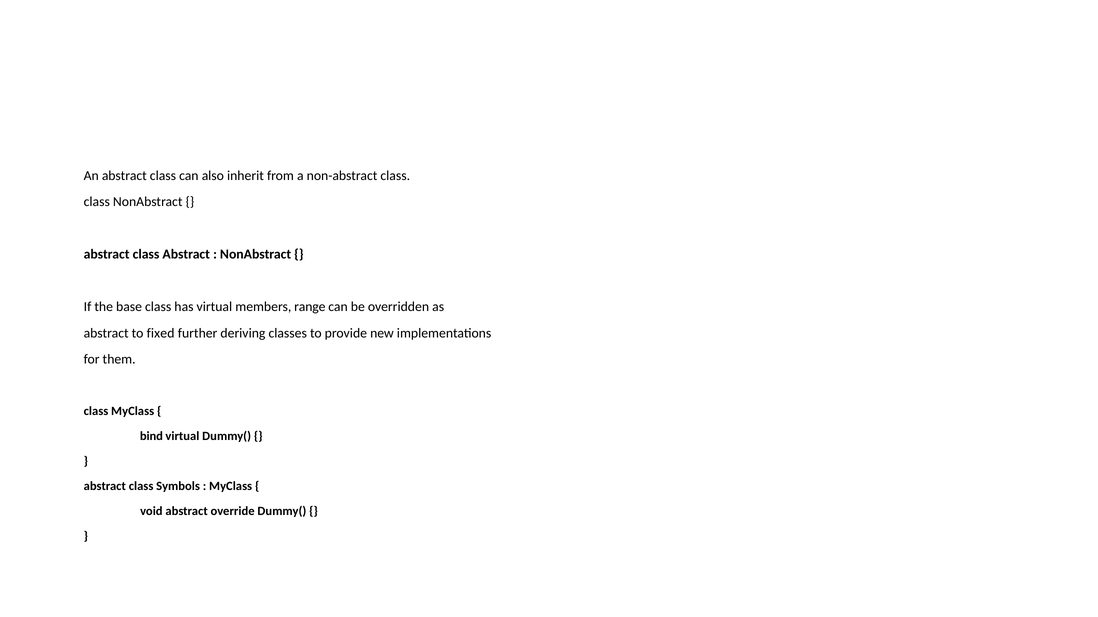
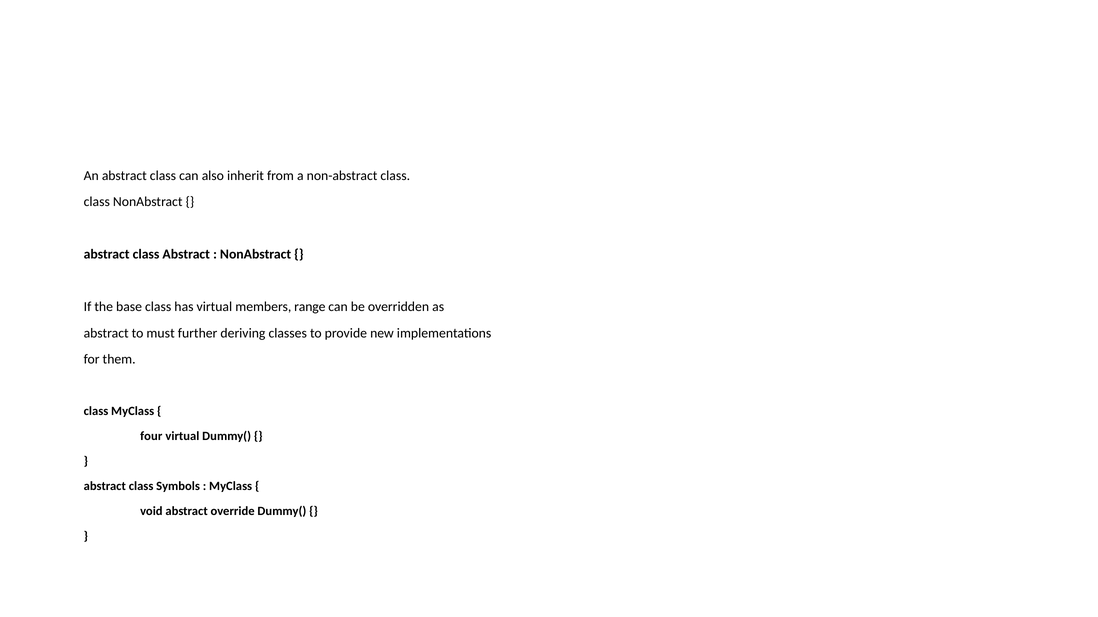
fixed: fixed -> must
bind: bind -> four
